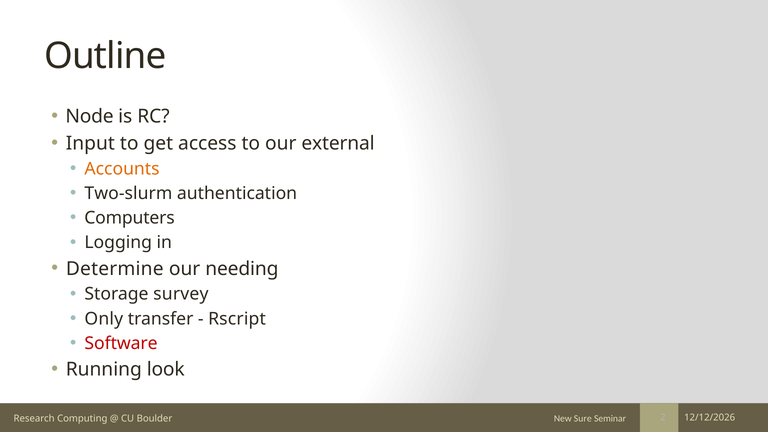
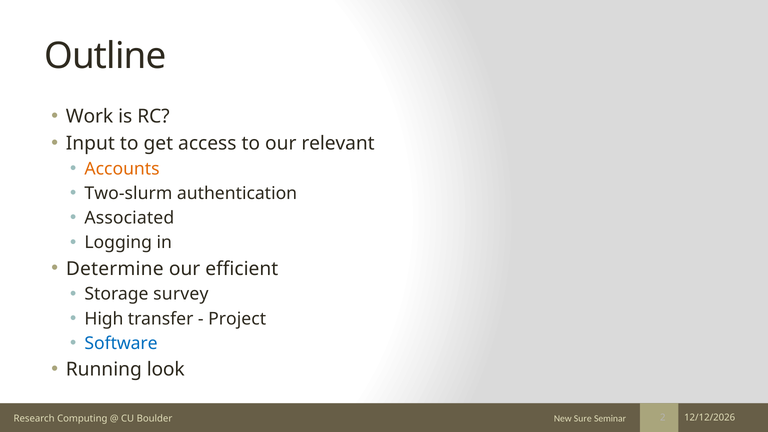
Node: Node -> Work
external: external -> relevant
Computers: Computers -> Associated
needing: needing -> efficient
Only: Only -> High
Rscript: Rscript -> Project
Software colour: red -> blue
